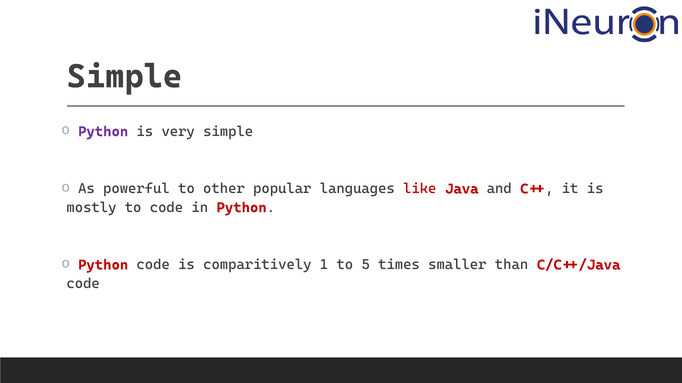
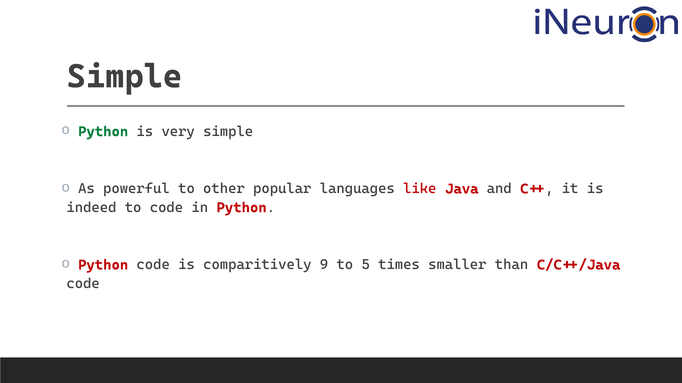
Python at (103, 132) colour: purple -> green
mostly: mostly -> indeed
1: 1 -> 9
